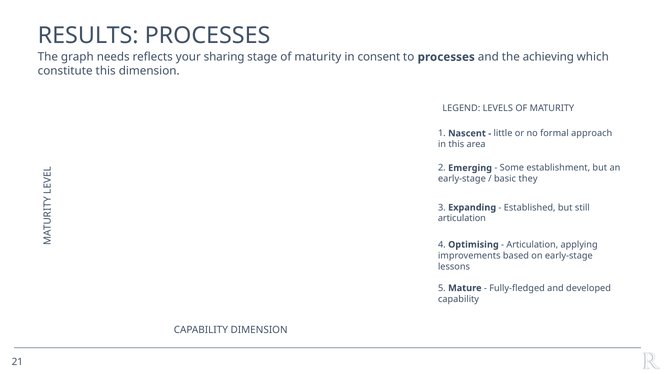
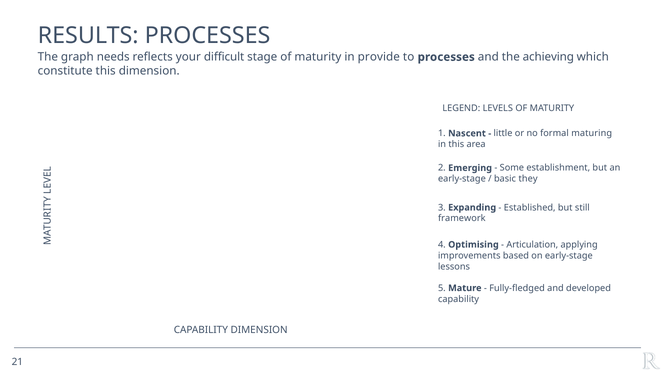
sharing: sharing -> difficult
consent: consent -> provide
approach: approach -> maturing
articulation at (462, 219): articulation -> framework
